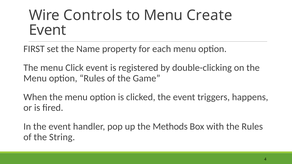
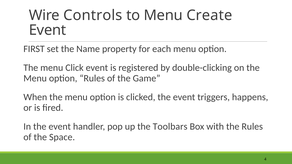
Methods: Methods -> Toolbars
String: String -> Space
